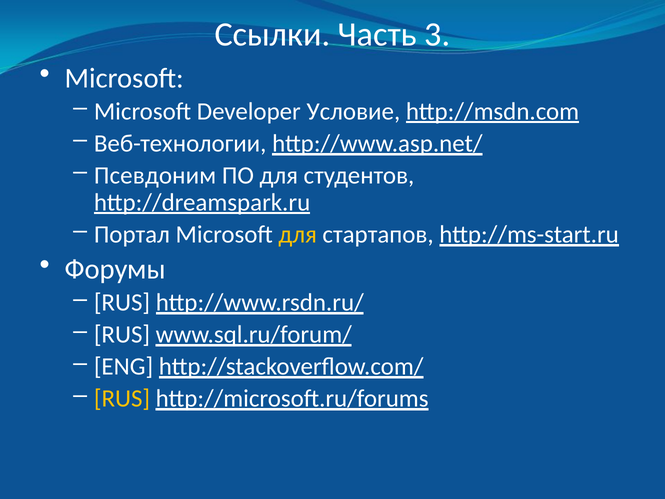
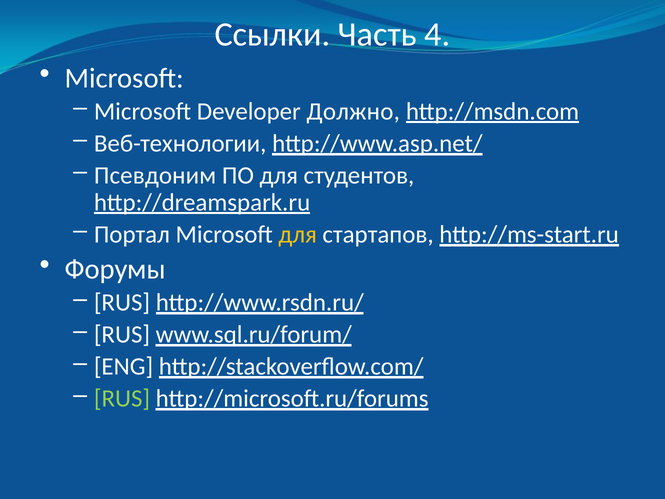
3: 3 -> 4
Условие: Условие -> Должно
RUS at (122, 398) colour: yellow -> light green
